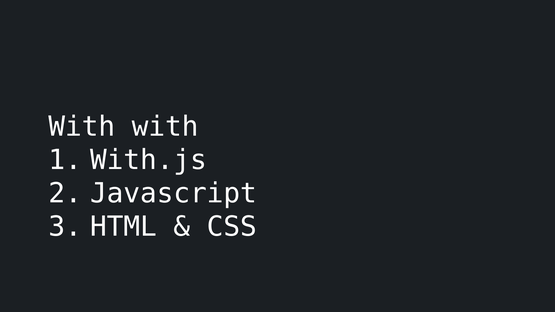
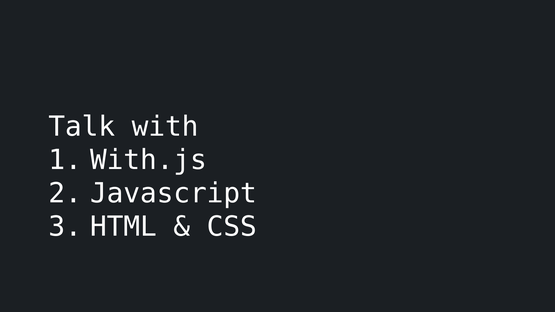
With at (82, 127): With -> Talk
